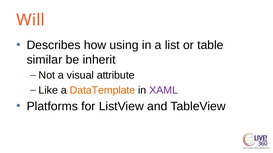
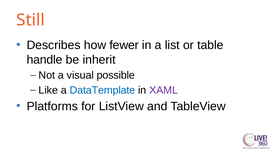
Will: Will -> Still
using: using -> fewer
similar: similar -> handle
attribute: attribute -> possible
DataTemplate colour: orange -> blue
